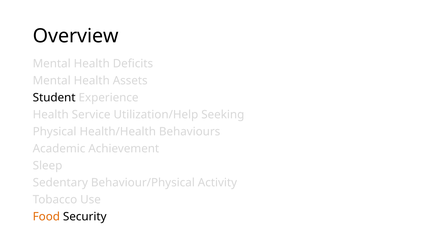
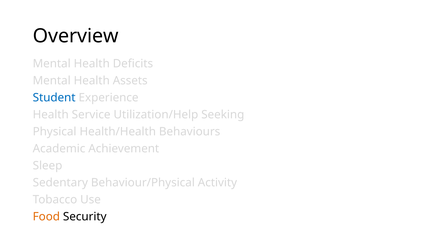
Student colour: black -> blue
